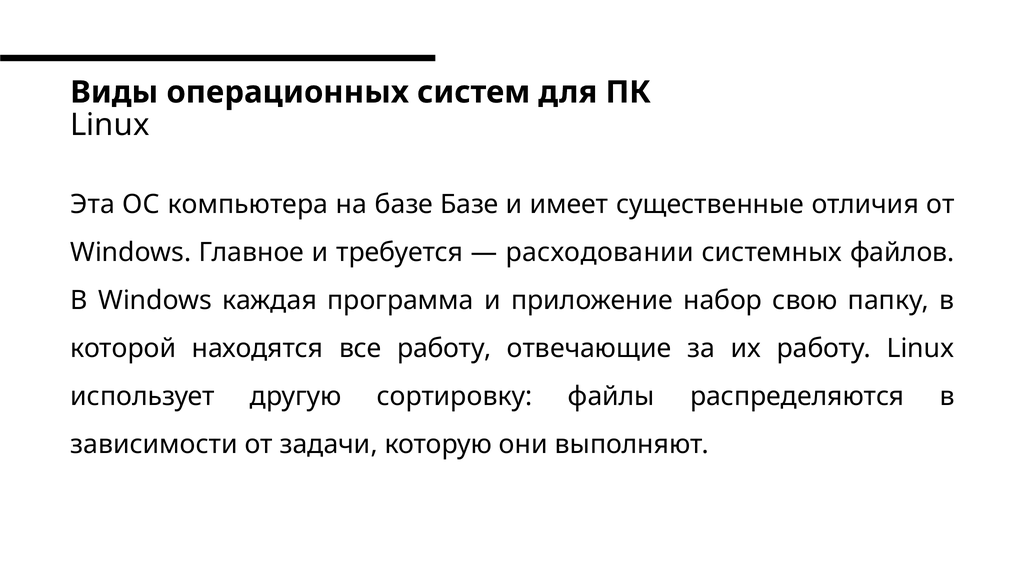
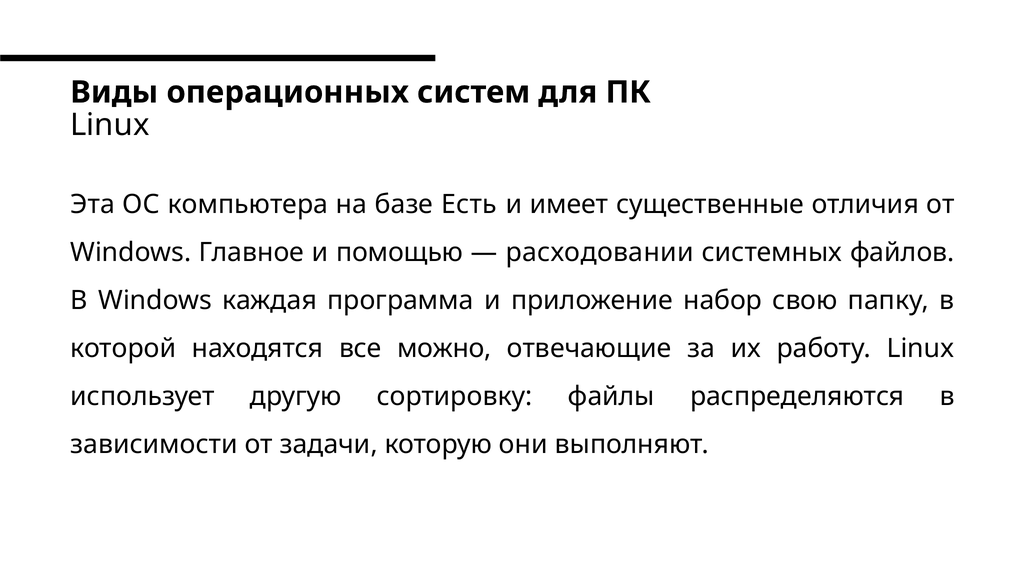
базе Базе: Базе -> Есть
требуется: требуется -> помощью
все работу: работу -> можно
